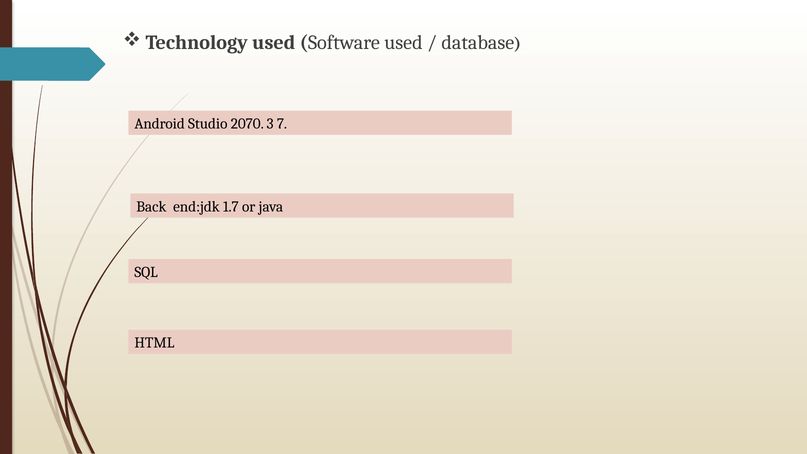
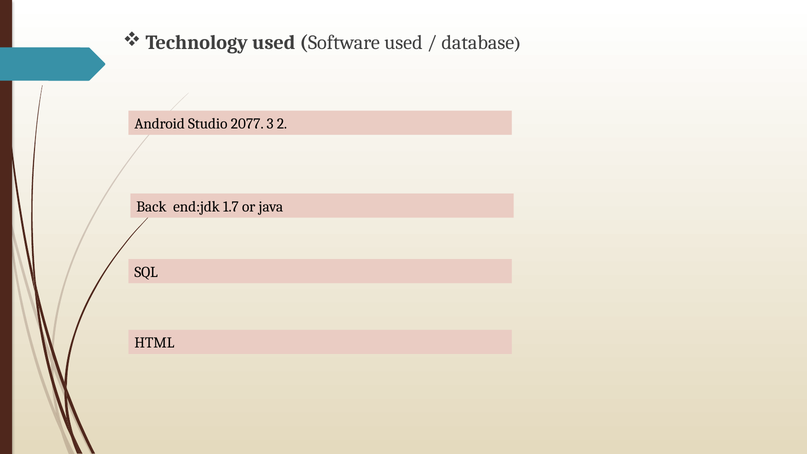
2070: 2070 -> 2077
7: 7 -> 2
